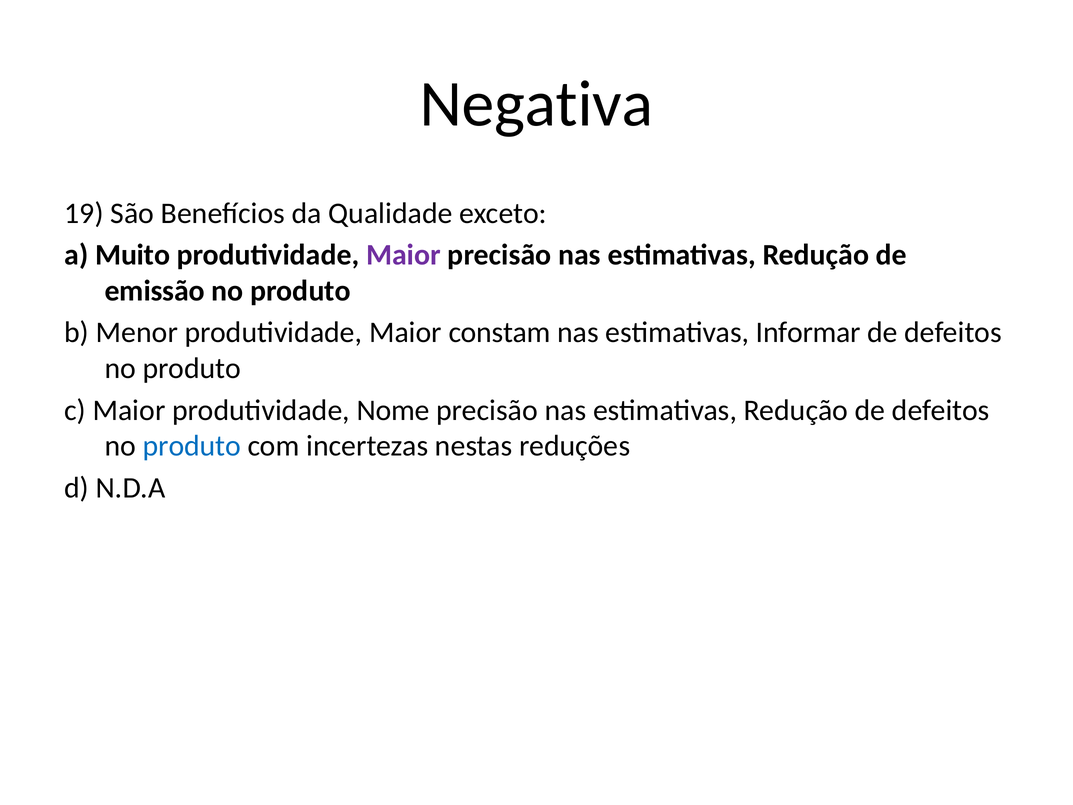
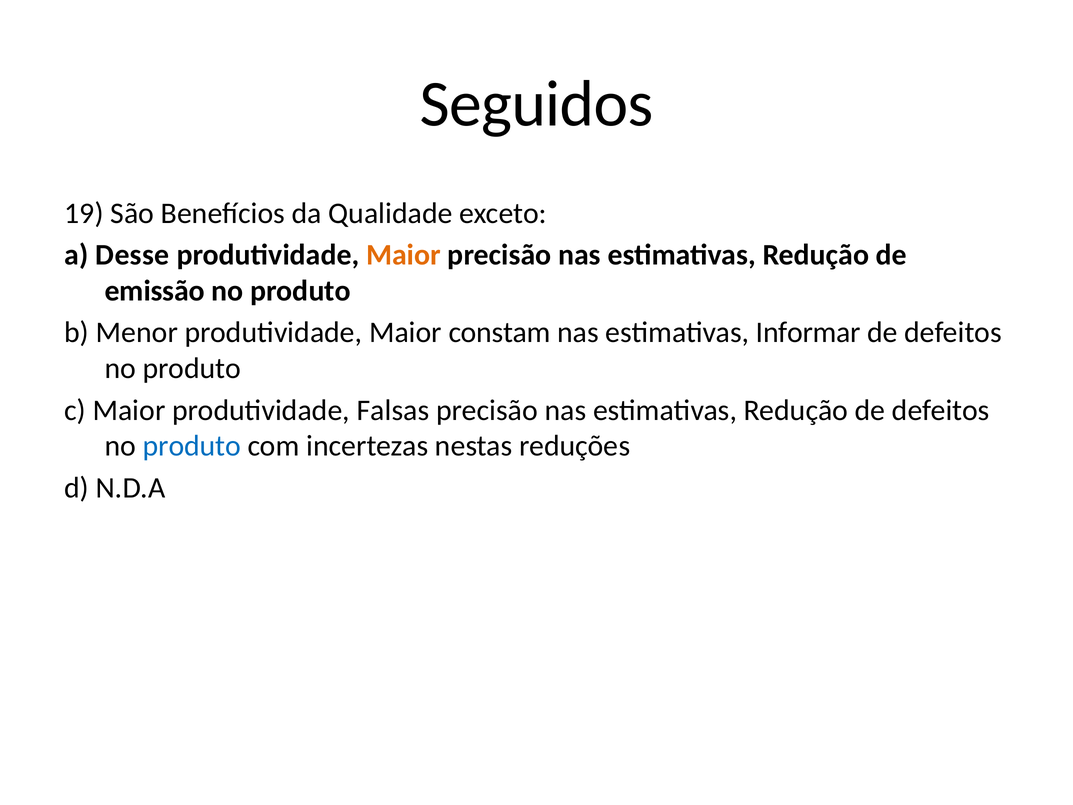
Negativa: Negativa -> Seguidos
Muito: Muito -> Desse
Maior at (403, 255) colour: purple -> orange
Nome: Nome -> Falsas
